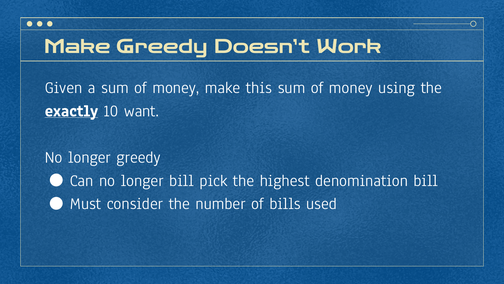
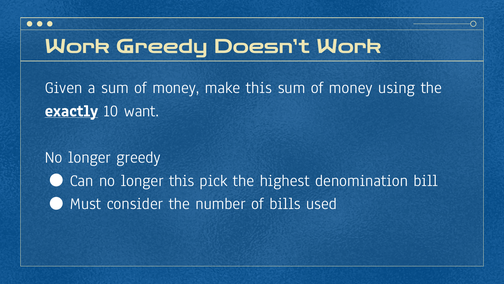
Make at (77, 47): Make -> Work
longer bill: bill -> this
